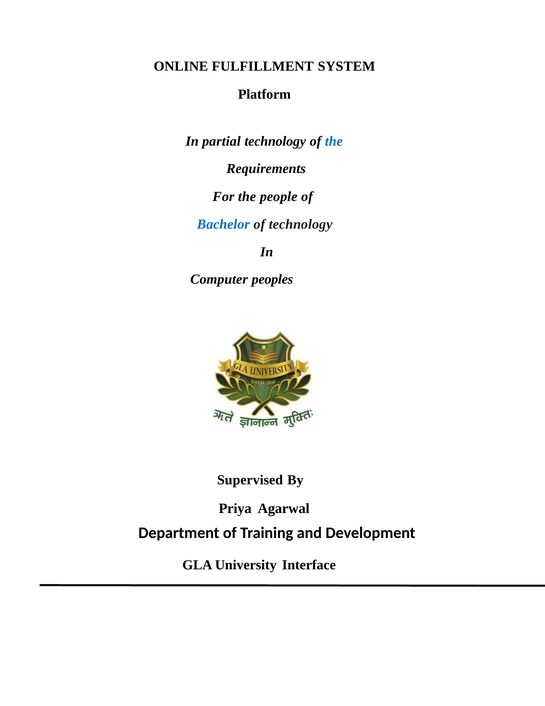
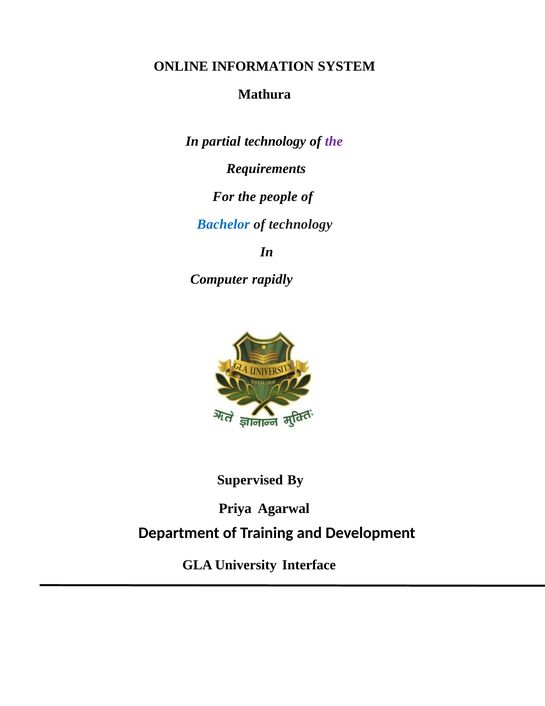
FULFILLMENT: FULFILLMENT -> INFORMATION
Platform: Platform -> Mathura
the at (334, 141) colour: blue -> purple
peoples: peoples -> rapidly
